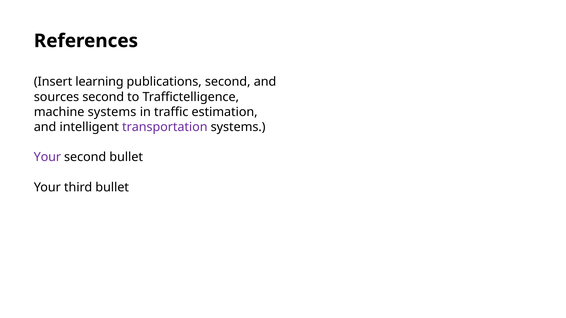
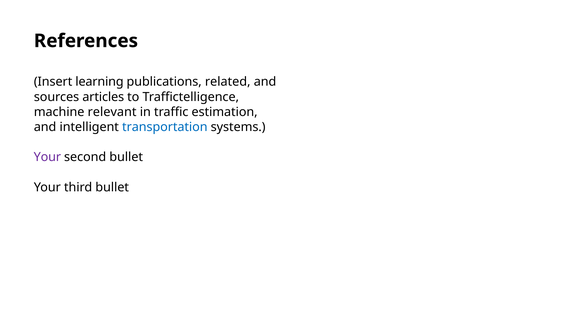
publications second: second -> related
sources second: second -> articles
machine systems: systems -> relevant
transportation colour: purple -> blue
